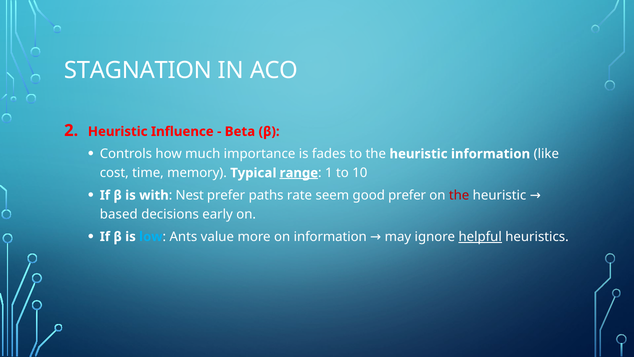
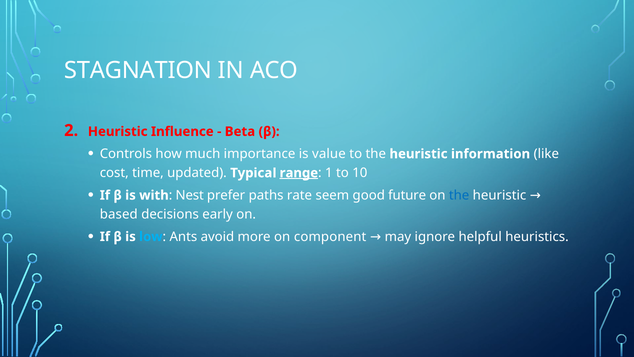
fades: fades -> value
memory: memory -> updated
good prefer: prefer -> future
the at (459, 195) colour: red -> blue
value: value -> avoid
on information: information -> component
helpful underline: present -> none
